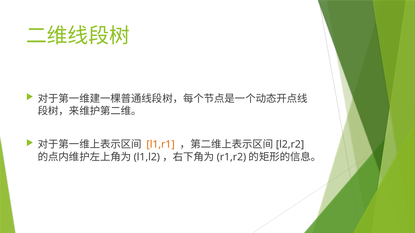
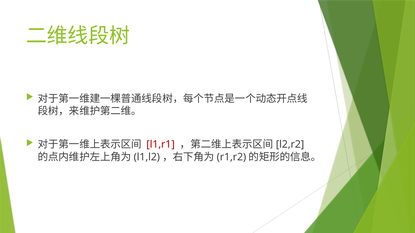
l1,r1 colour: orange -> red
